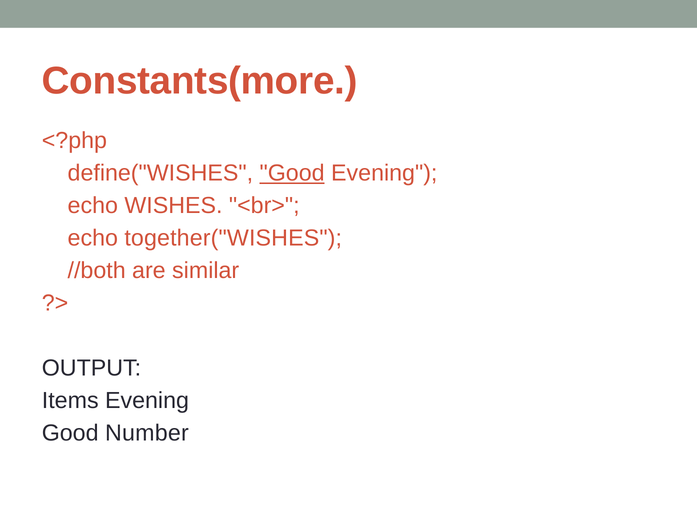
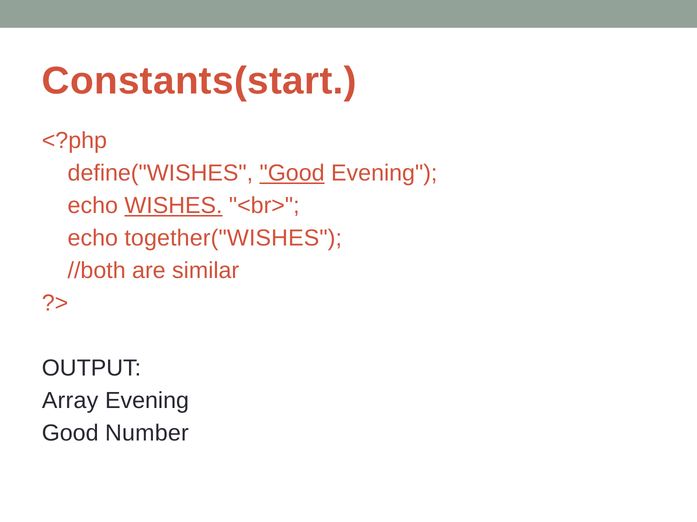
Constants(more: Constants(more -> Constants(start
WISHES underline: none -> present
Items: Items -> Array
